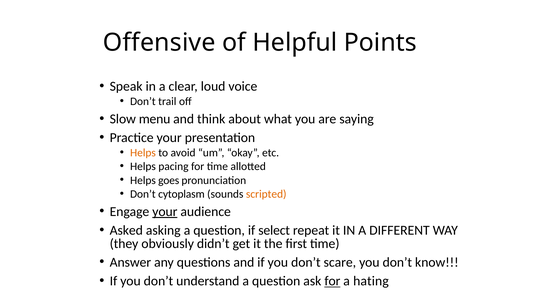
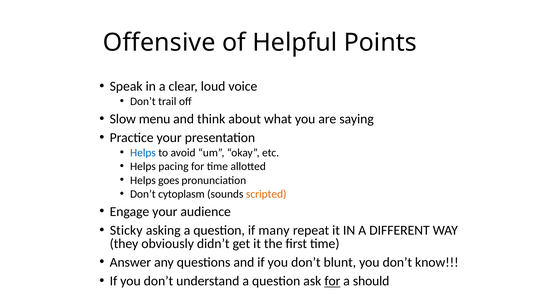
Helps at (143, 153) colour: orange -> blue
your at (165, 211) underline: present -> none
Asked: Asked -> Sticky
select: select -> many
scare: scare -> blunt
hating: hating -> should
